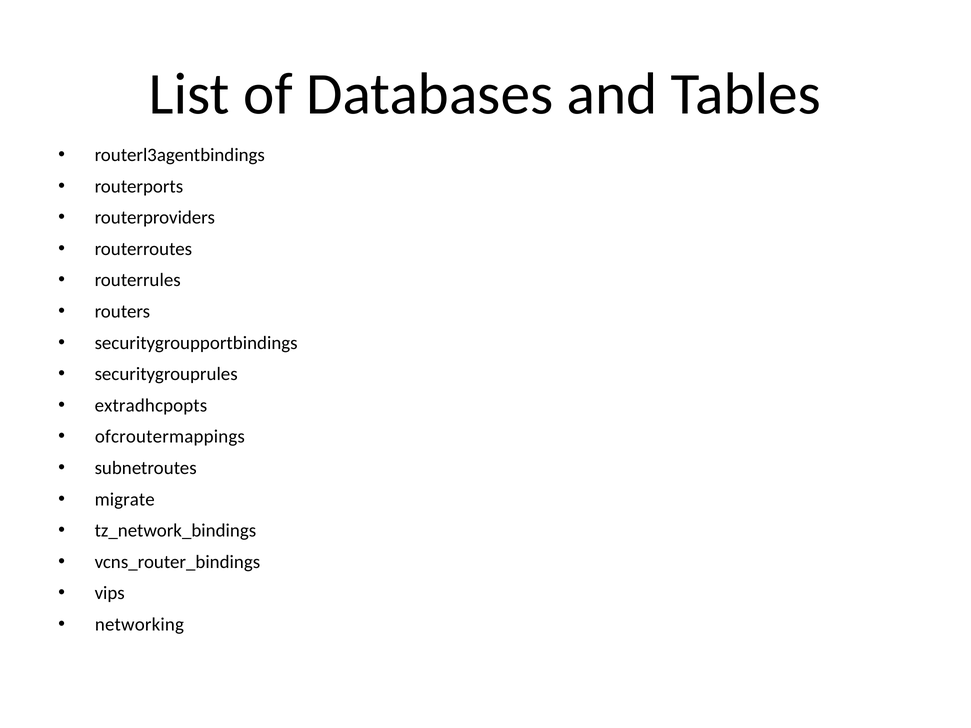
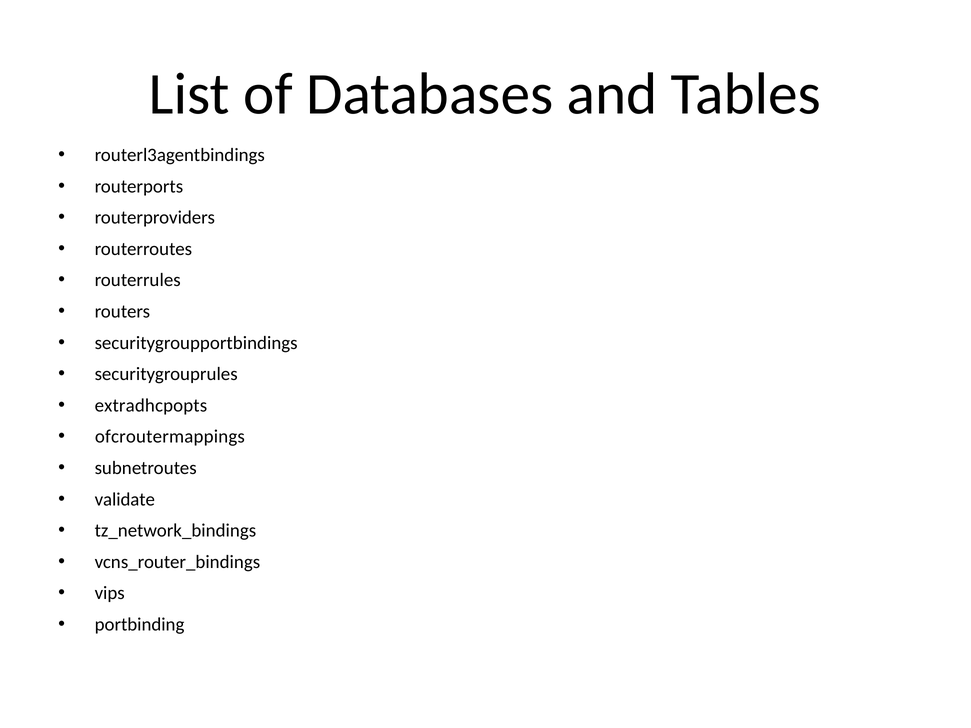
migrate: migrate -> validate
networking: networking -> portbinding
